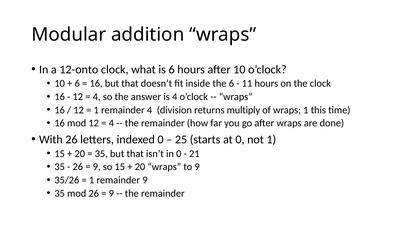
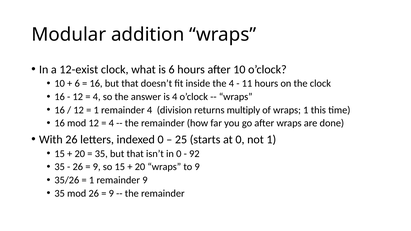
12-onto: 12-onto -> 12-exist
the 6: 6 -> 4
21: 21 -> 92
